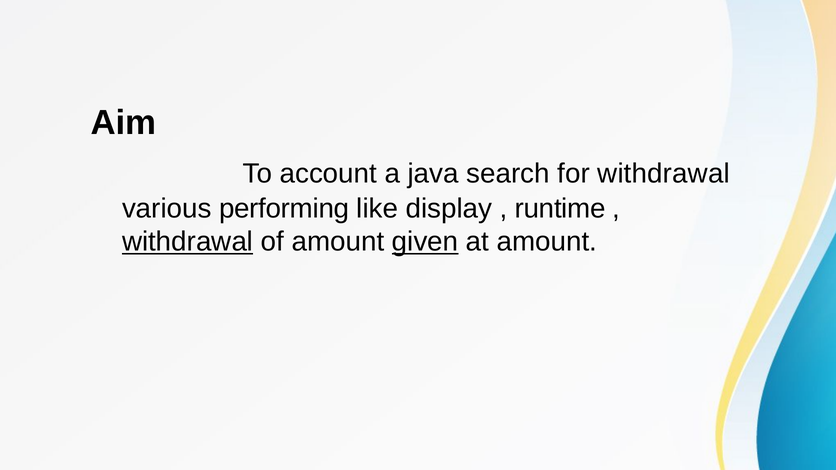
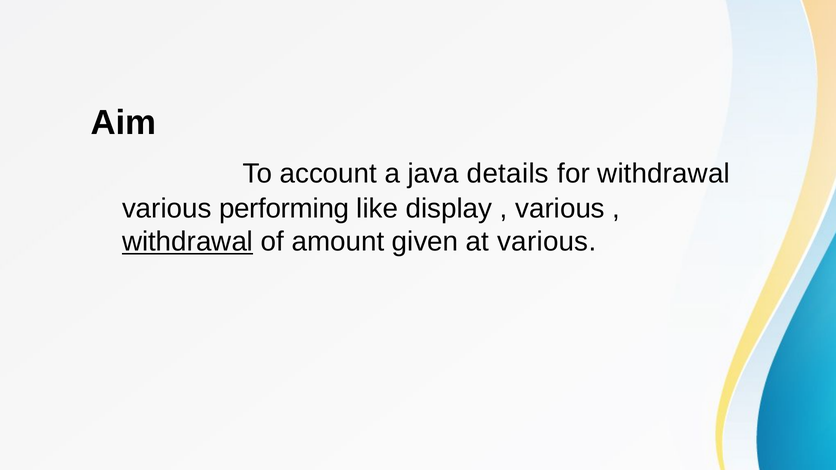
search: search -> details
runtime at (560, 209): runtime -> various
given underline: present -> none
at amount: amount -> various
